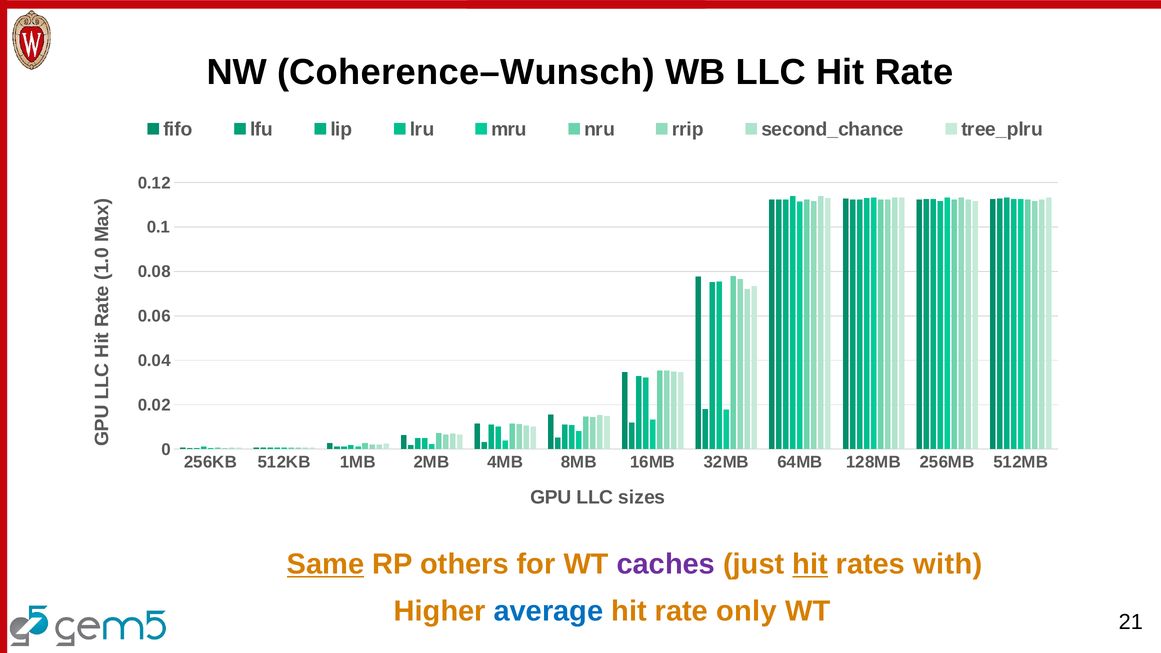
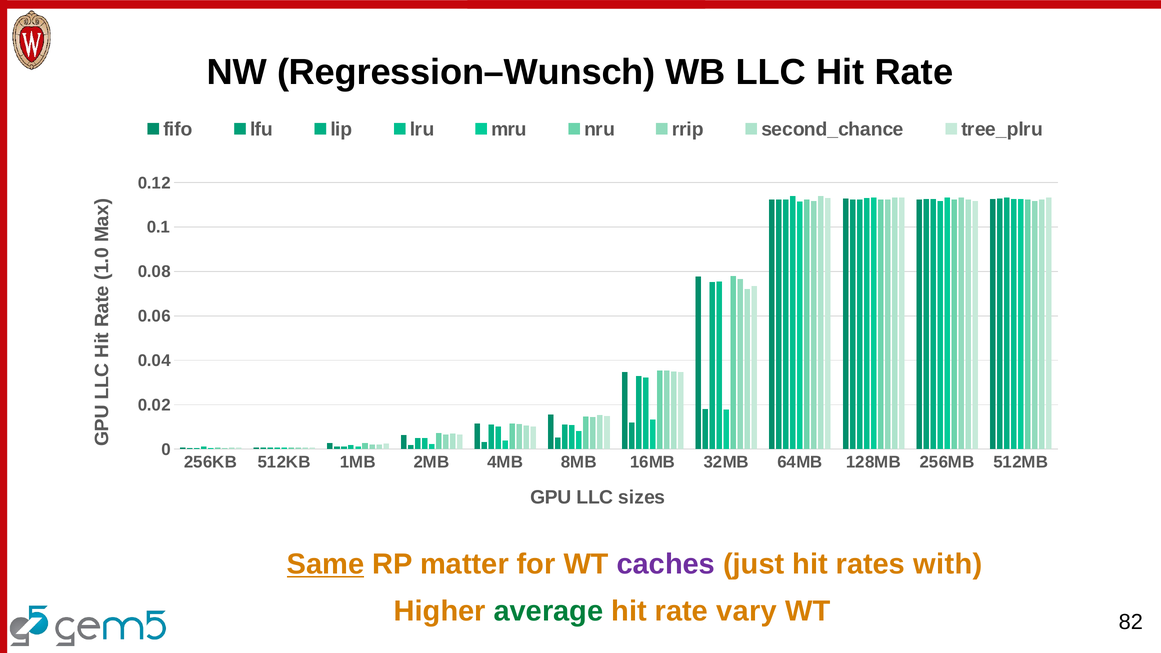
Coherence–Wunsch: Coherence–Wunsch -> Regression–Wunsch
others: others -> matter
hit at (810, 564) underline: present -> none
average colour: blue -> green
only: only -> vary
21: 21 -> 82
